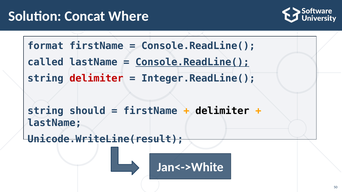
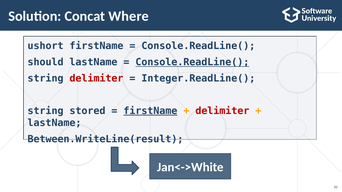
format: format -> ushort
called: called -> should
should: should -> stored
firstName at (150, 111) underline: none -> present
delimiter at (222, 111) colour: black -> red
Unicode.WriteLine(result: Unicode.WriteLine(result -> Between.WriteLine(result
